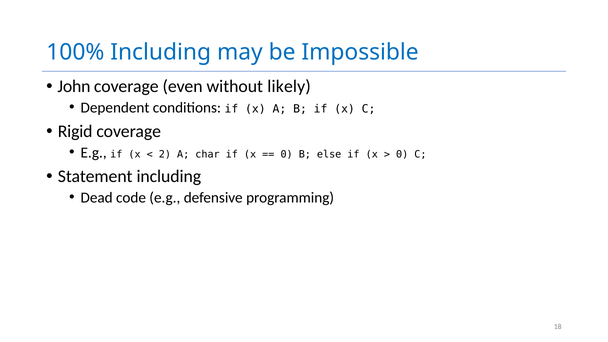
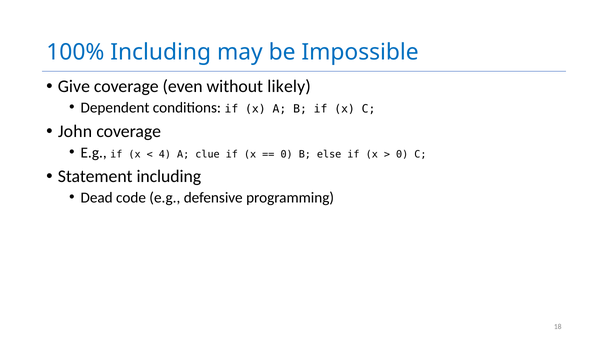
John: John -> Give
Rigid: Rigid -> John
2: 2 -> 4
char: char -> clue
